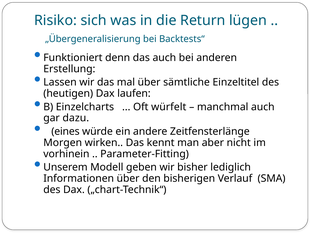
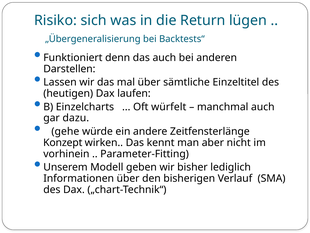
Erstellung: Erstellung -> Darstellen
eines: eines -> gehe
Morgen: Morgen -> Konzept
